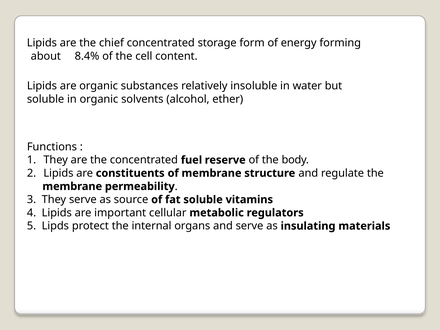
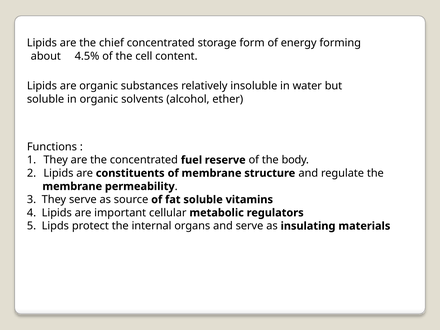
8.4%: 8.4% -> 4.5%
